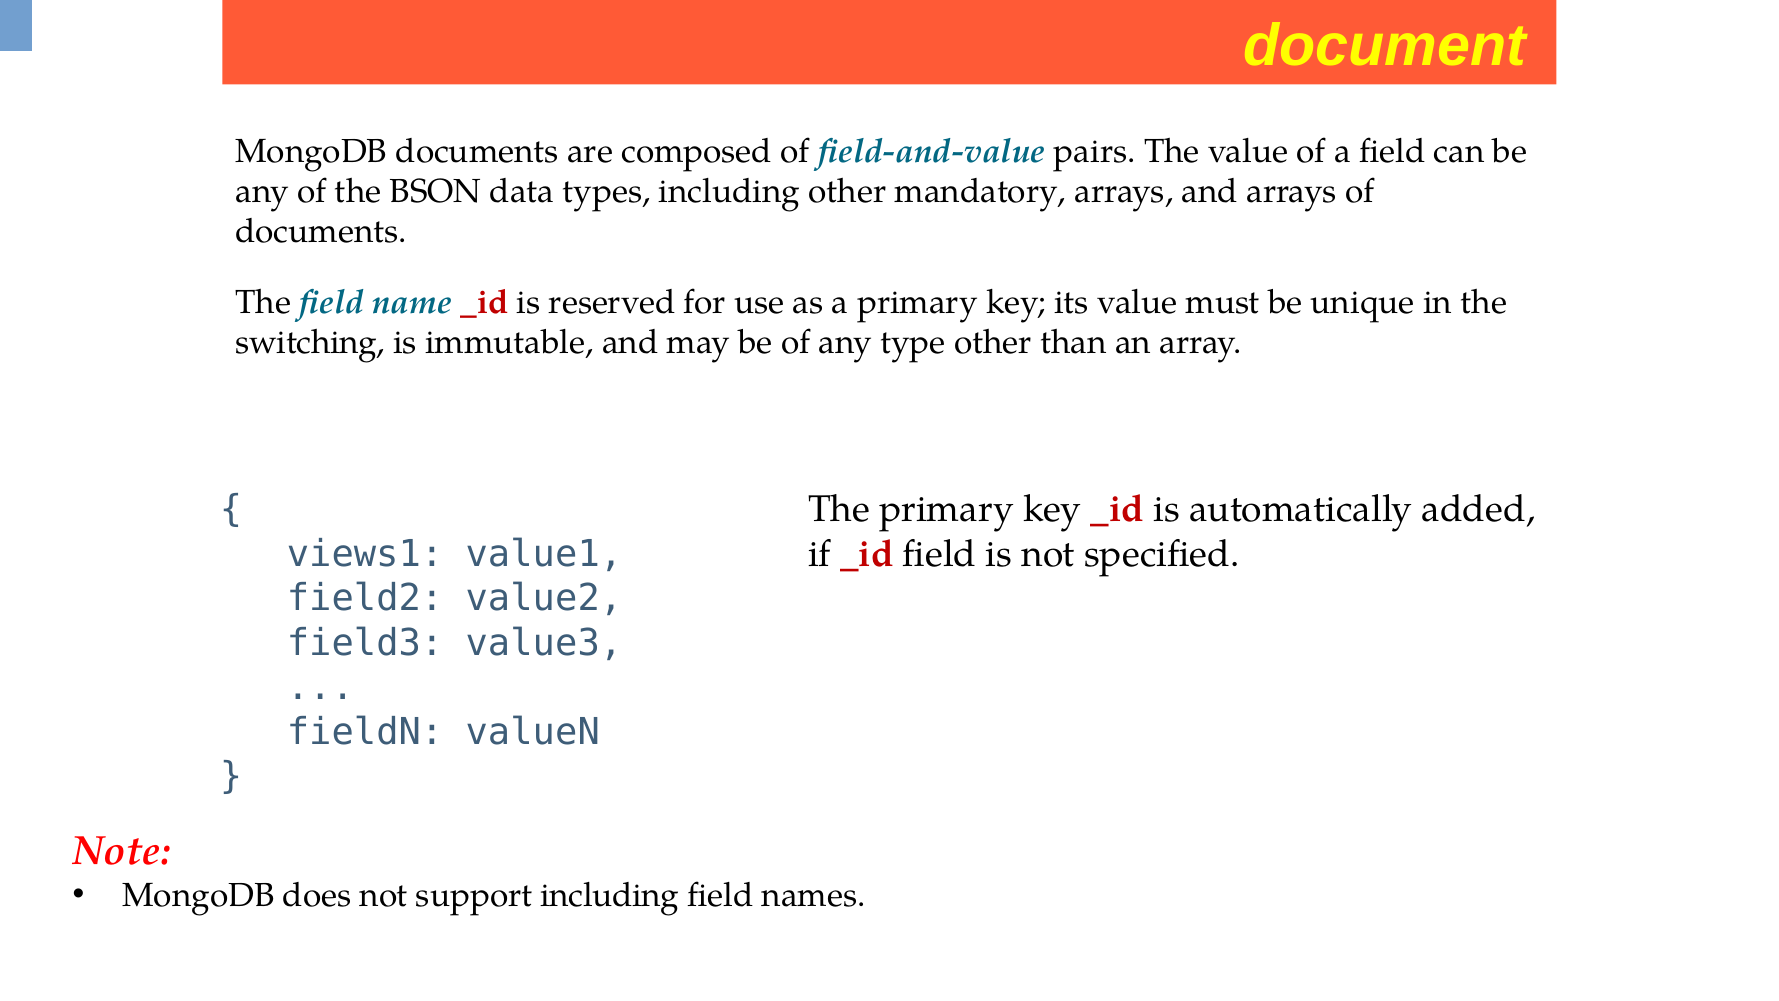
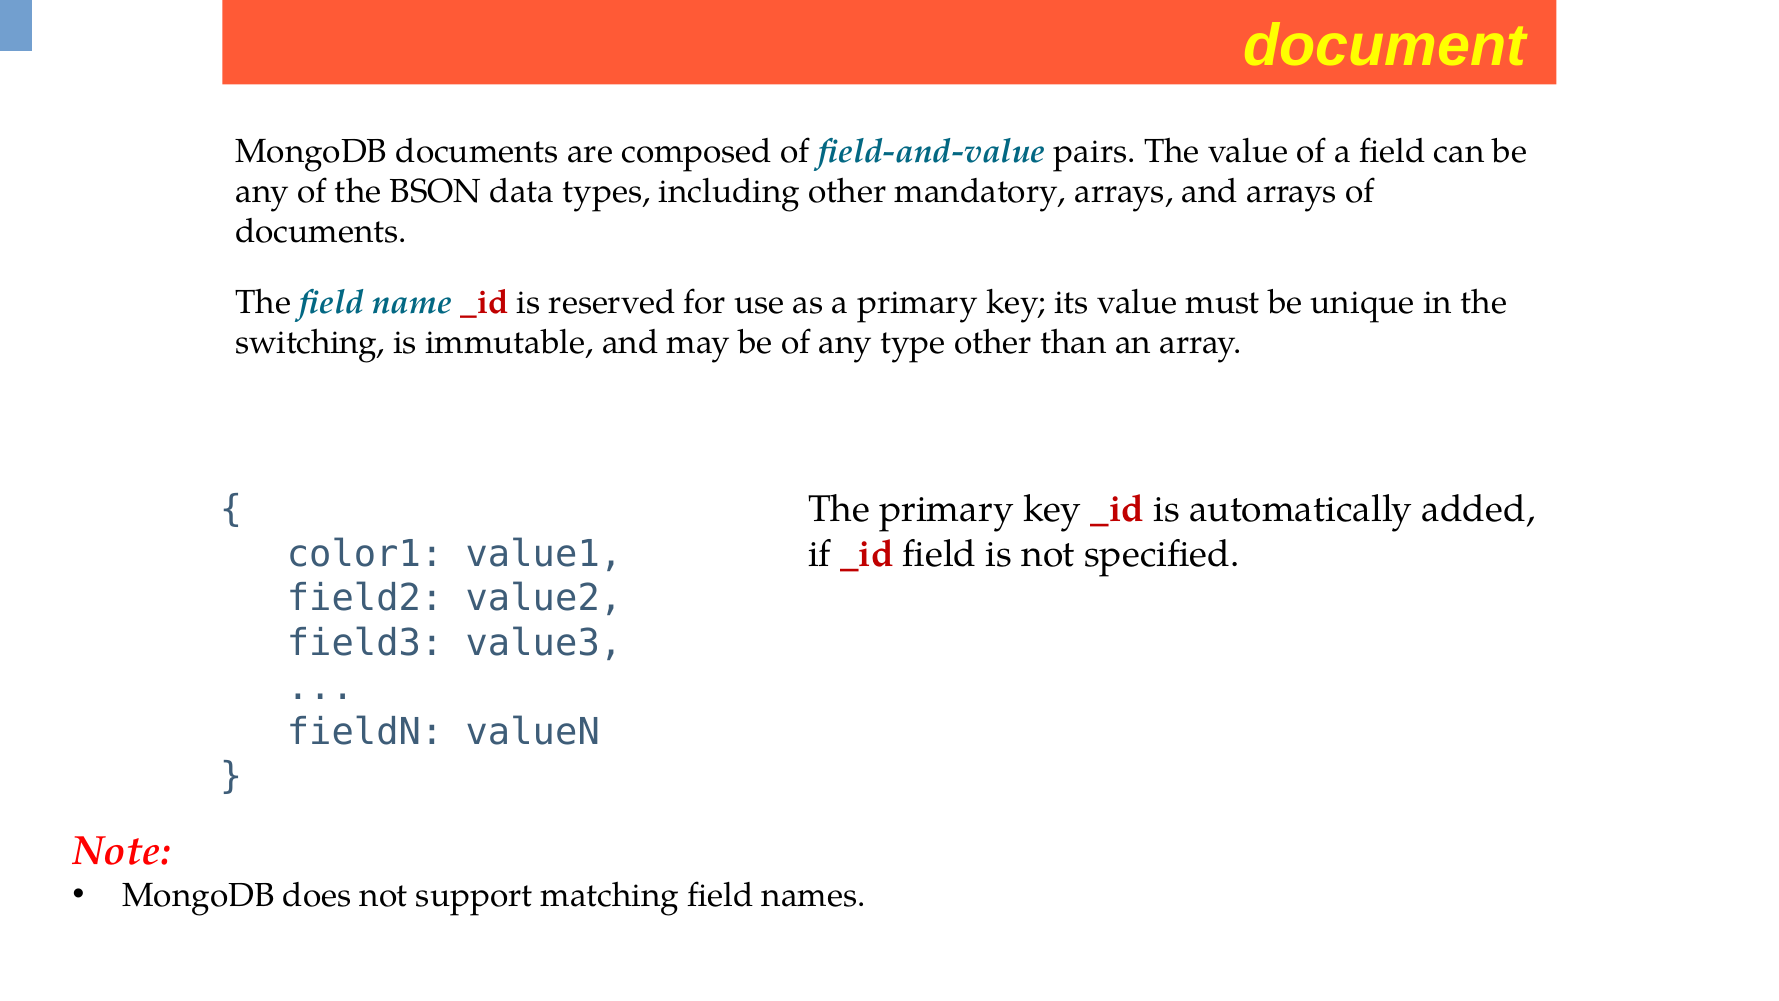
views1: views1 -> color1
support including: including -> matching
